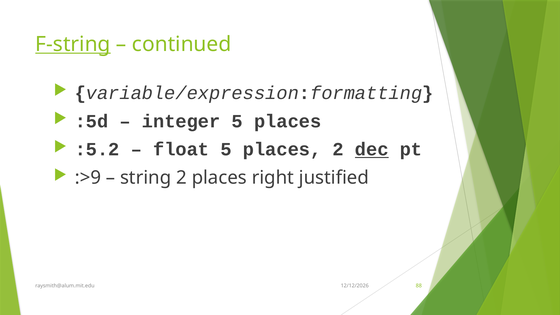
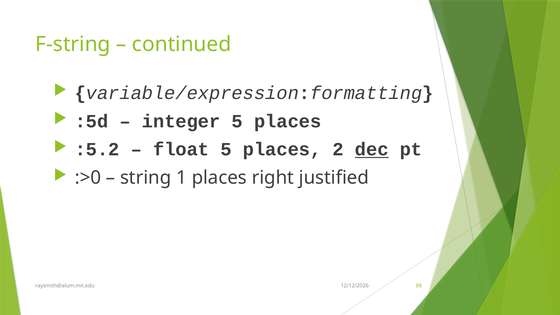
F-string underline: present -> none
:>9: :>9 -> :>0
string 2: 2 -> 1
